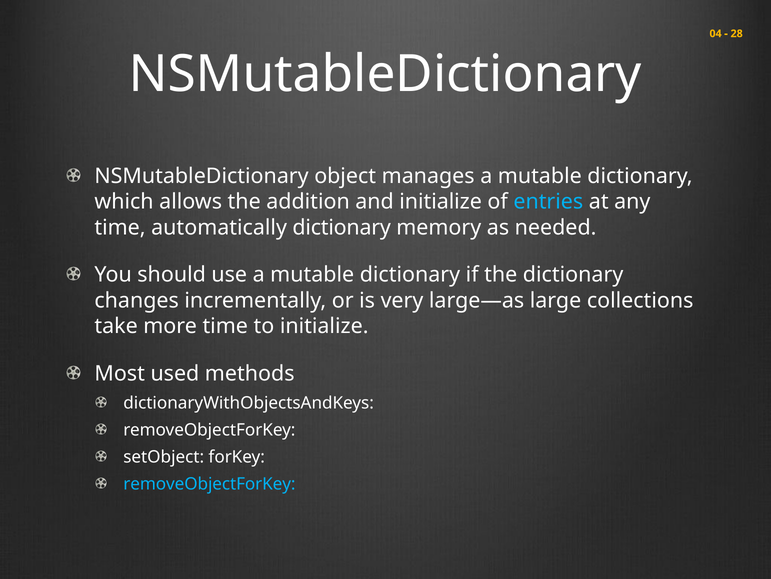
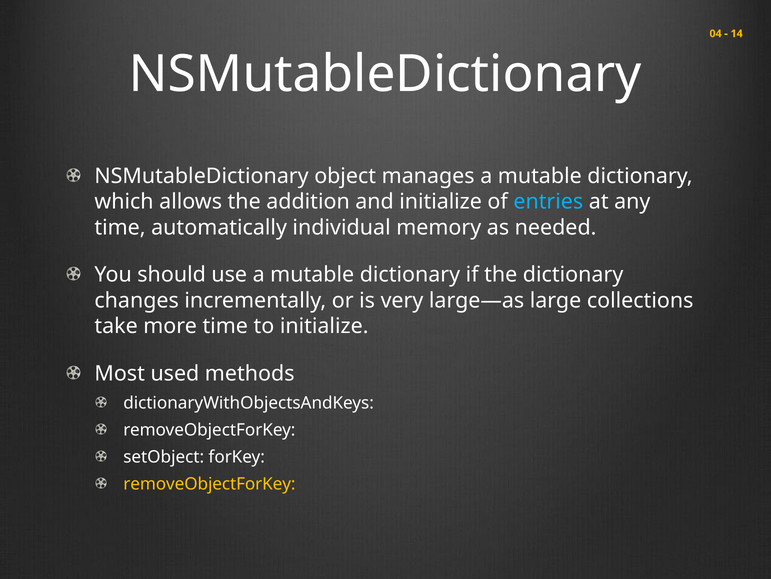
28: 28 -> 14
automatically dictionary: dictionary -> individual
removeObjectForKey at (209, 483) colour: light blue -> yellow
